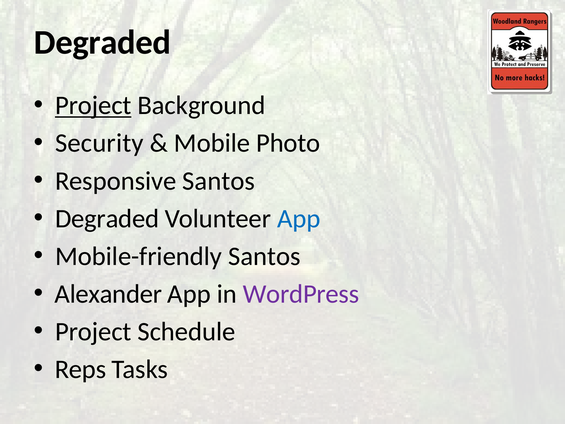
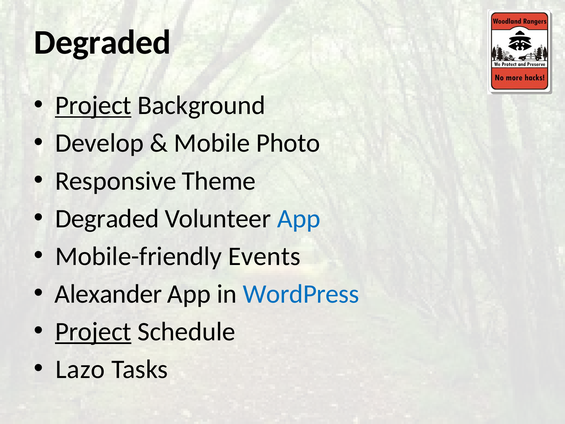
Security: Security -> Develop
Responsive Santos: Santos -> Theme
Mobile-friendly Santos: Santos -> Events
WordPress colour: purple -> blue
Project at (93, 331) underline: none -> present
Reps: Reps -> Lazo
